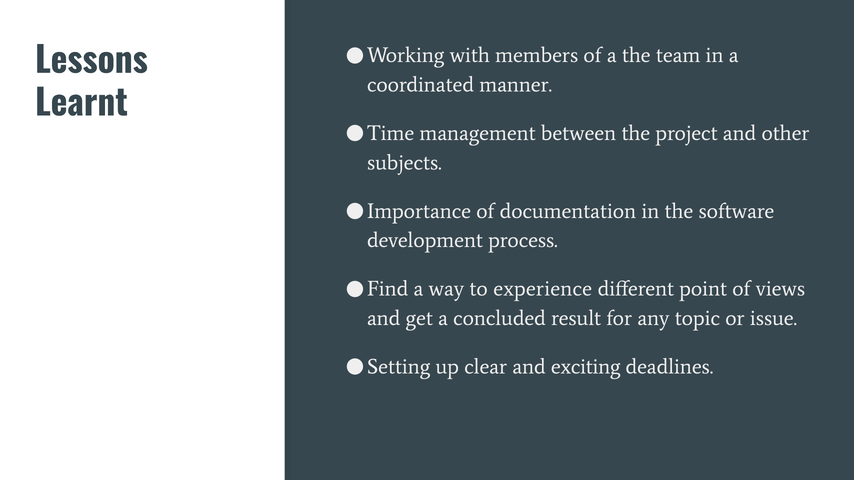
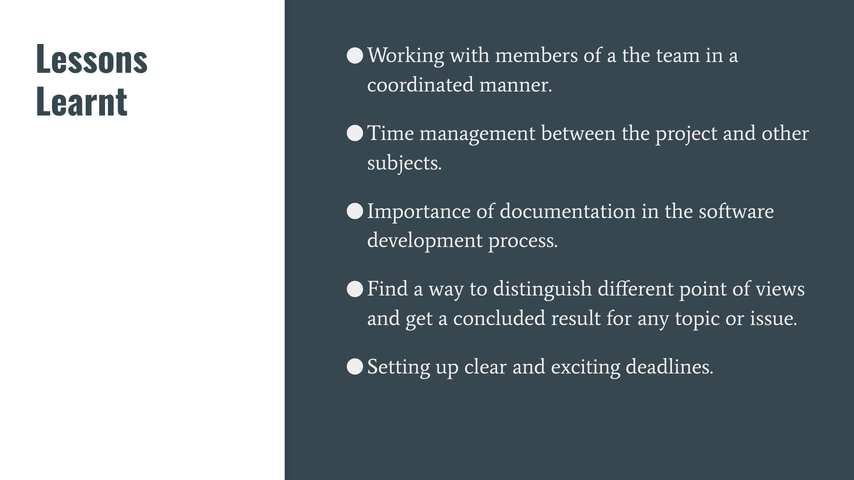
experience: experience -> distinguish
